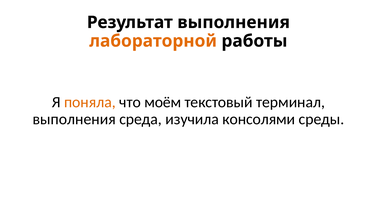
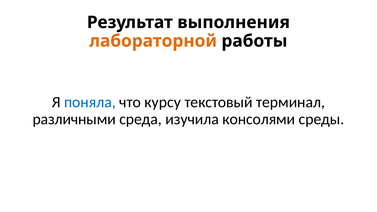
поняла colour: orange -> blue
моём: моём -> курсу
выполнения at (74, 119): выполнения -> различными
